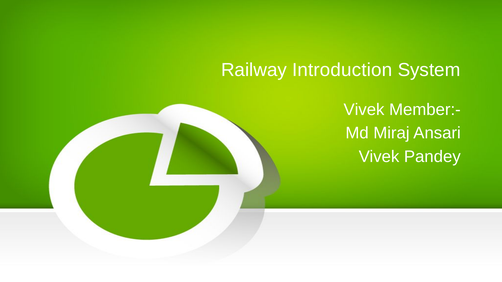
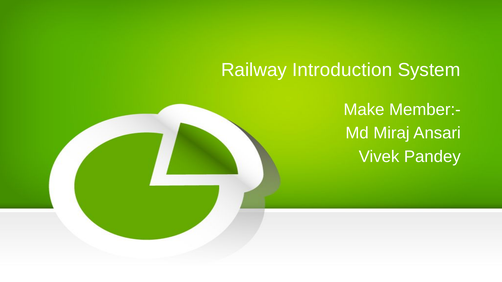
Vivek at (364, 110): Vivek -> Make
